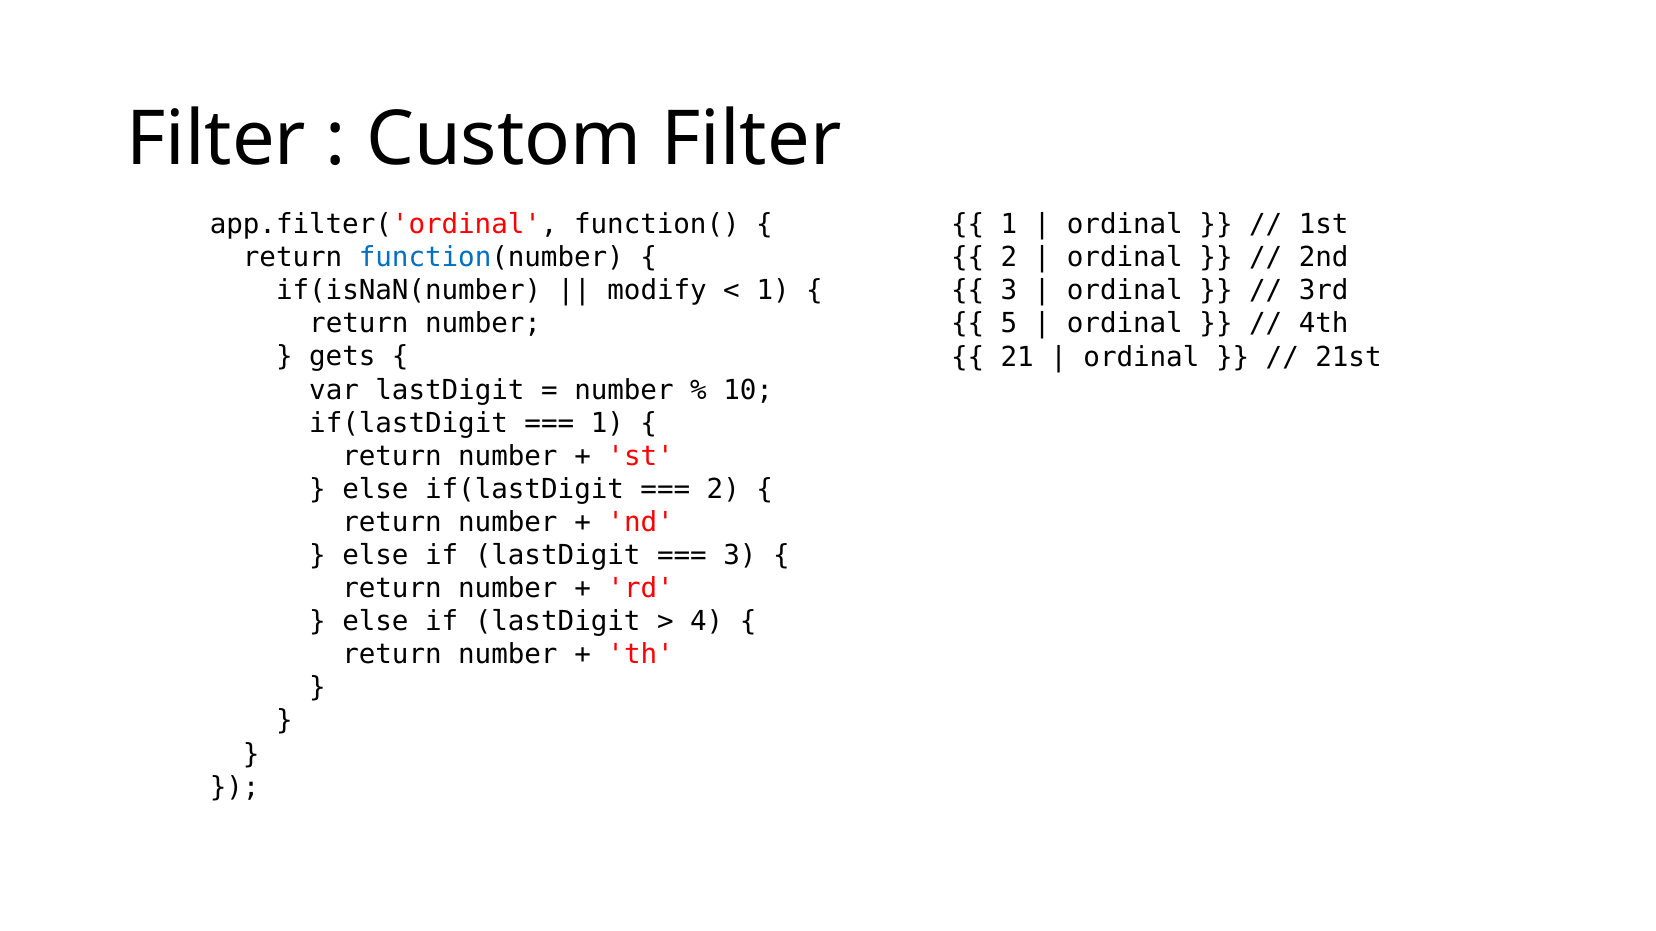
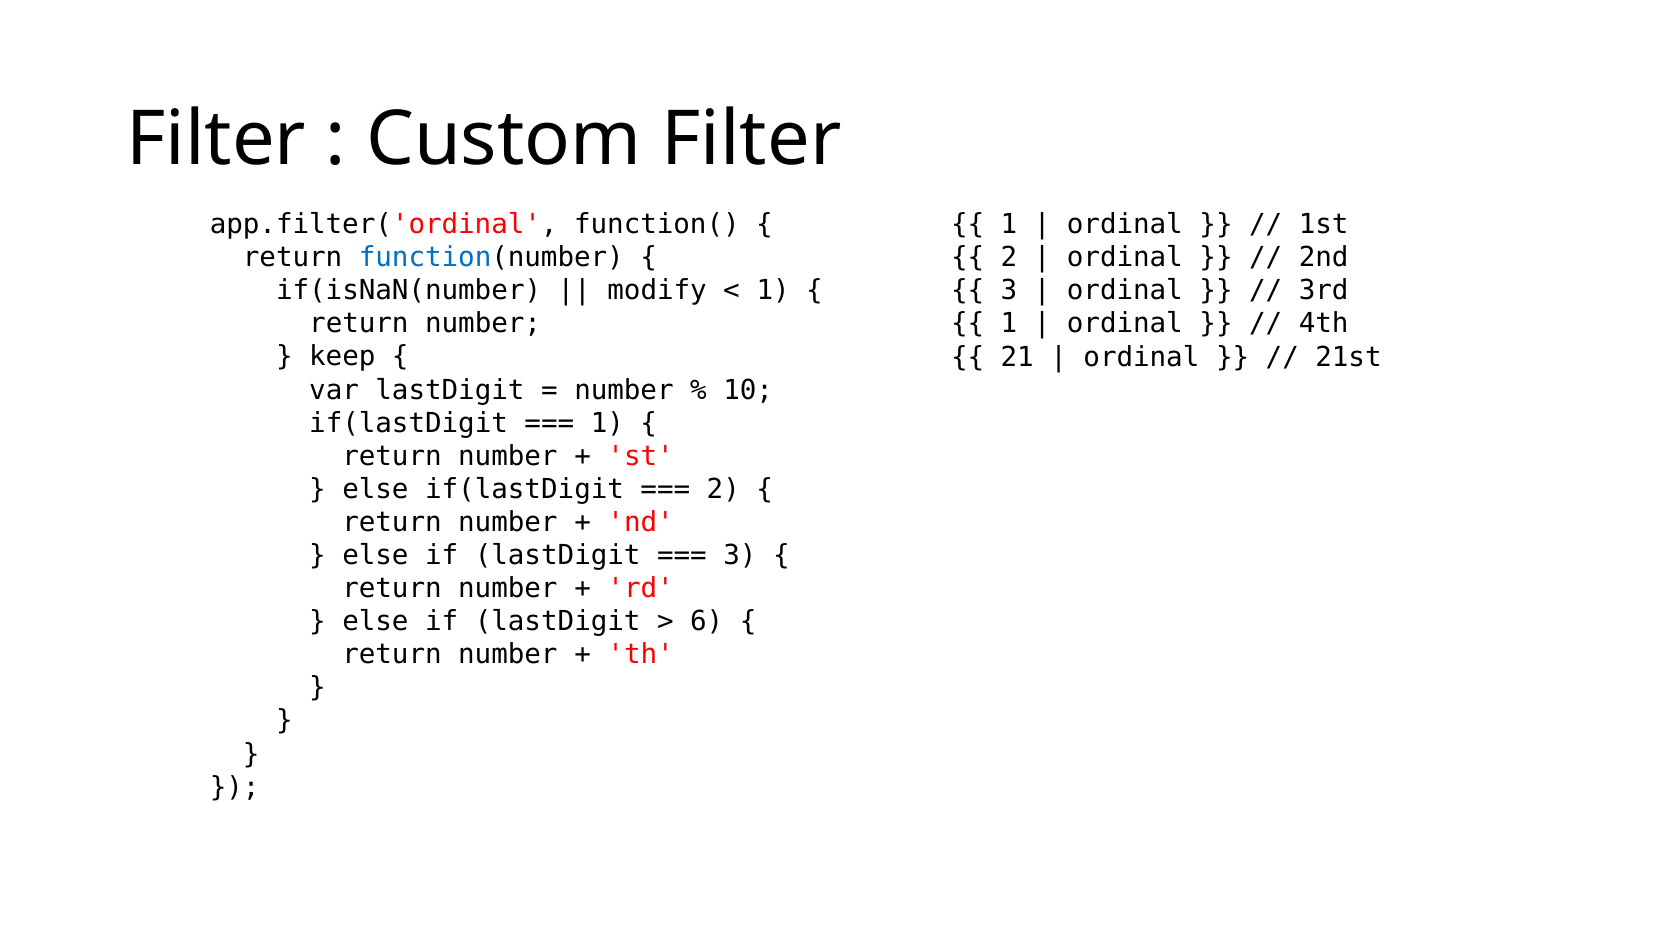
5 at (1009, 324): 5 -> 1
gets: gets -> keep
4: 4 -> 6
